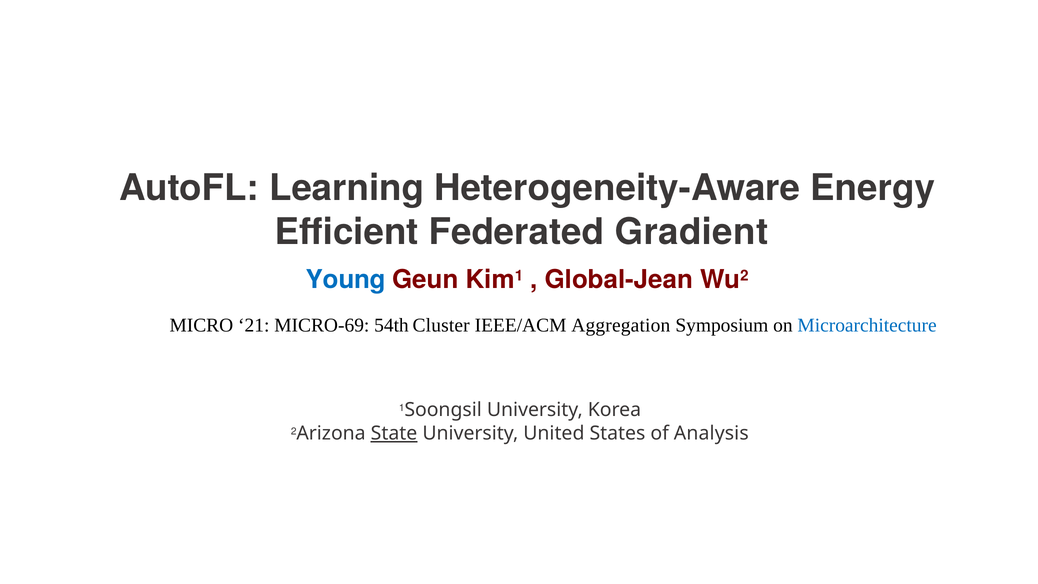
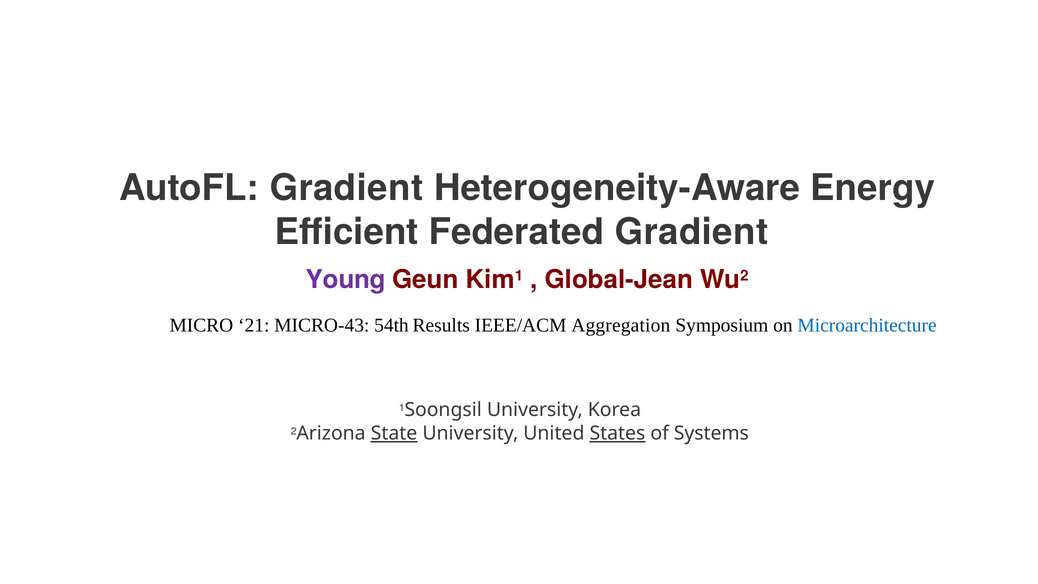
AutoFL Learning: Learning -> Gradient
Young colour: blue -> purple
MICRO-69: MICRO-69 -> MICRO-43
Cluster: Cluster -> Results
States underline: none -> present
Analysis: Analysis -> Systems
